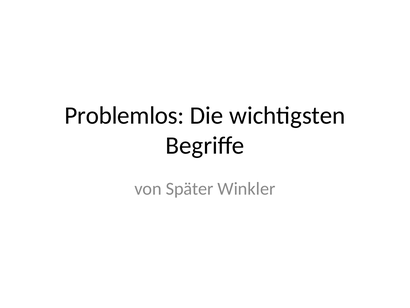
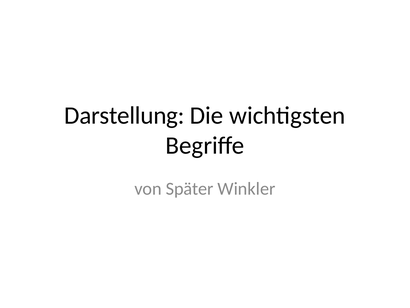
Problemlos: Problemlos -> Darstellung
